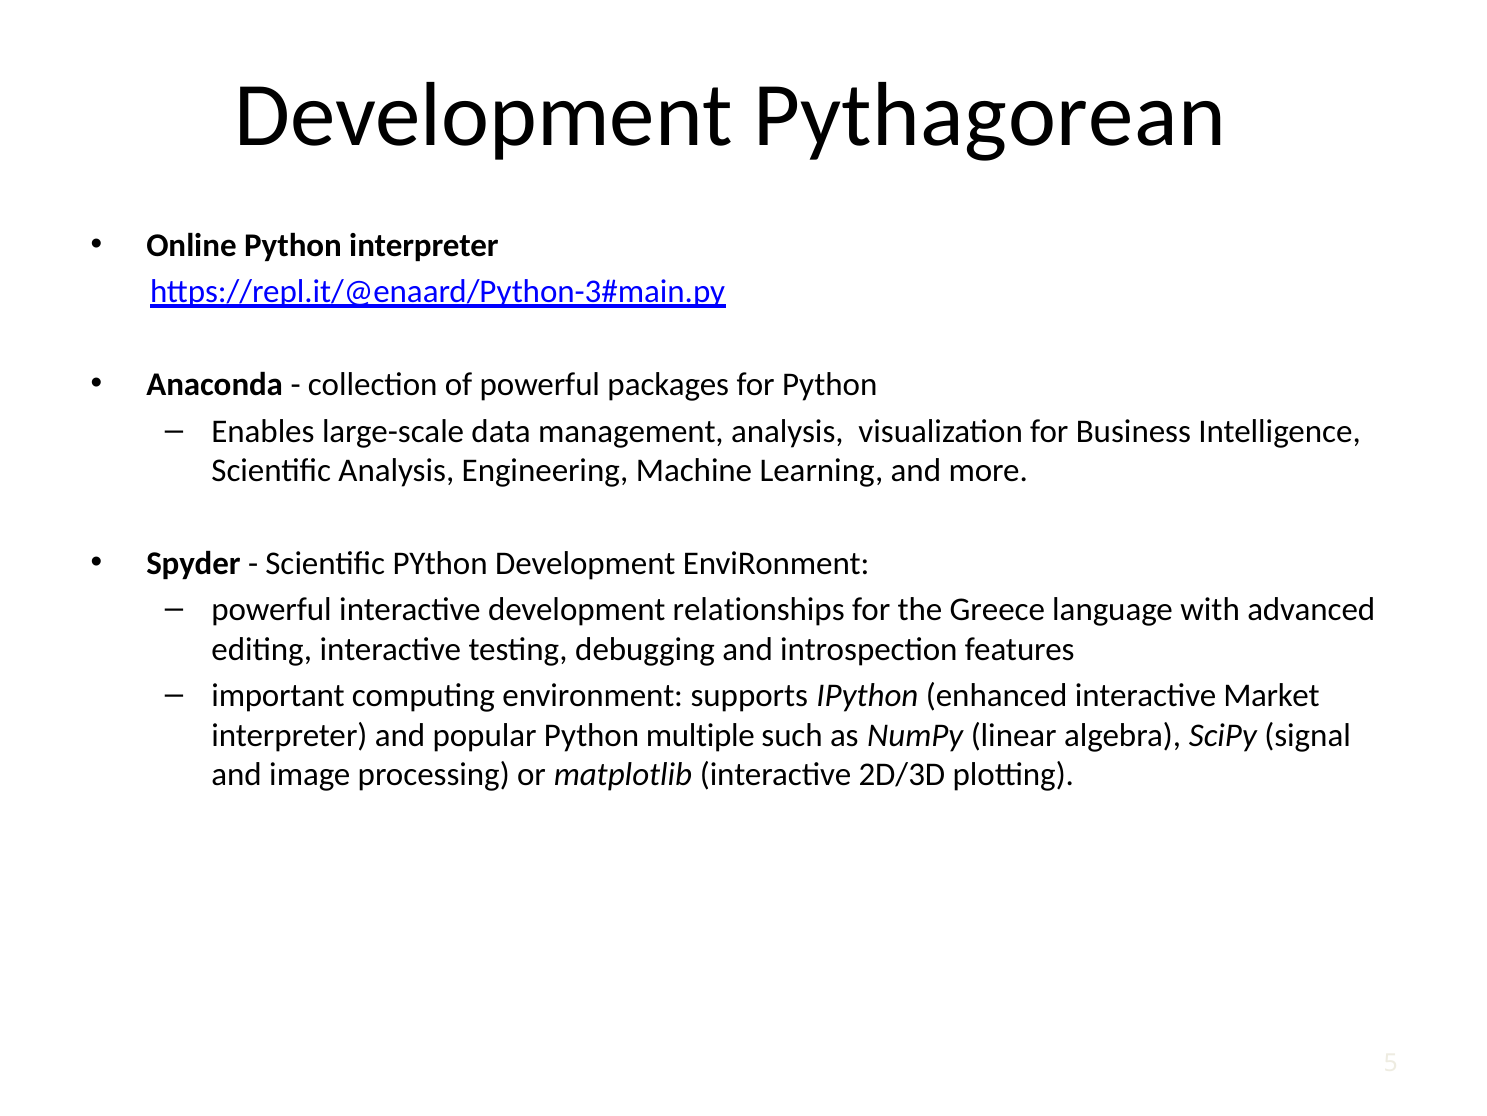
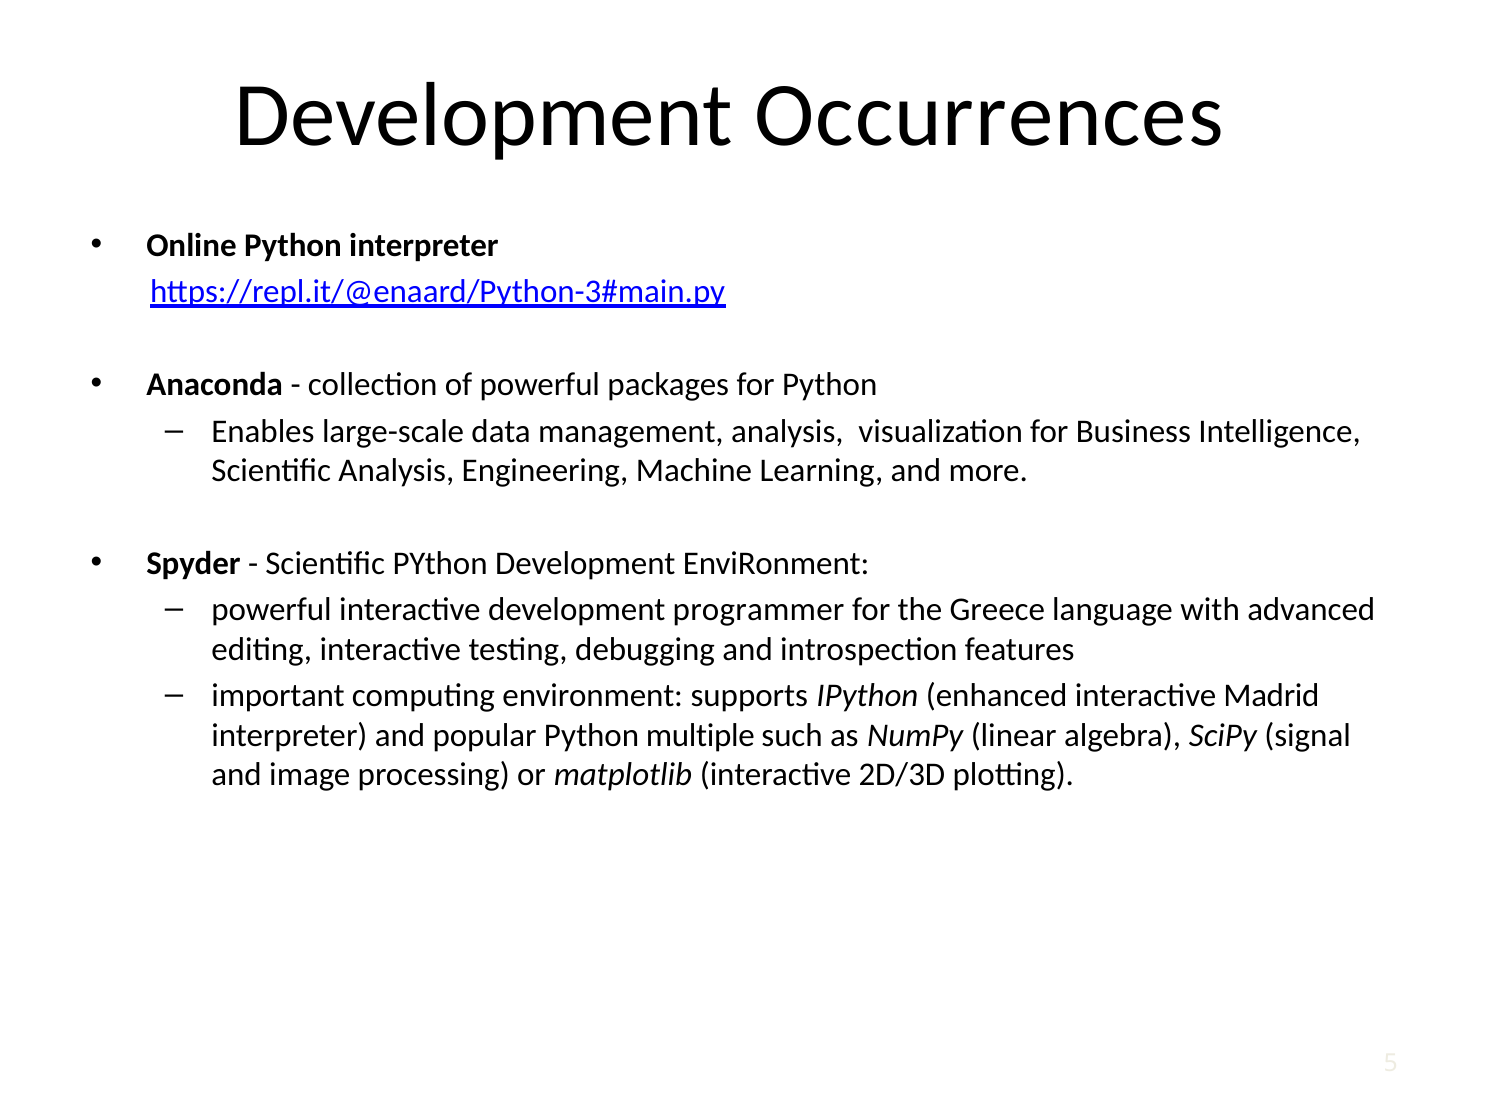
Pythagorean: Pythagorean -> Occurrences
relationships: relationships -> programmer
Market: Market -> Madrid
